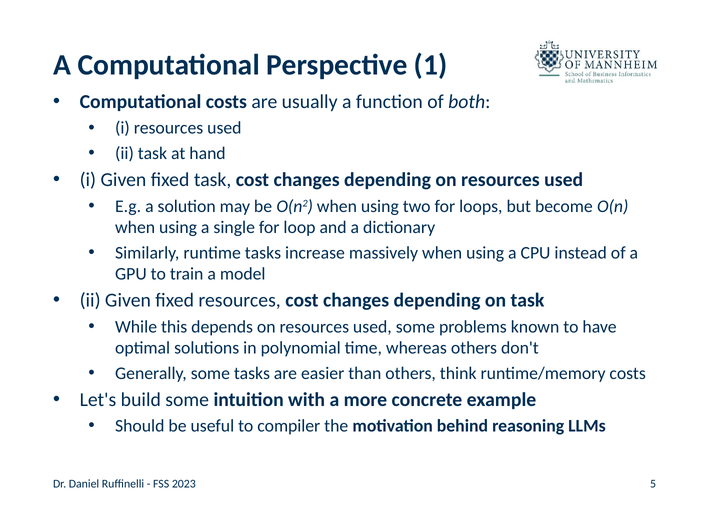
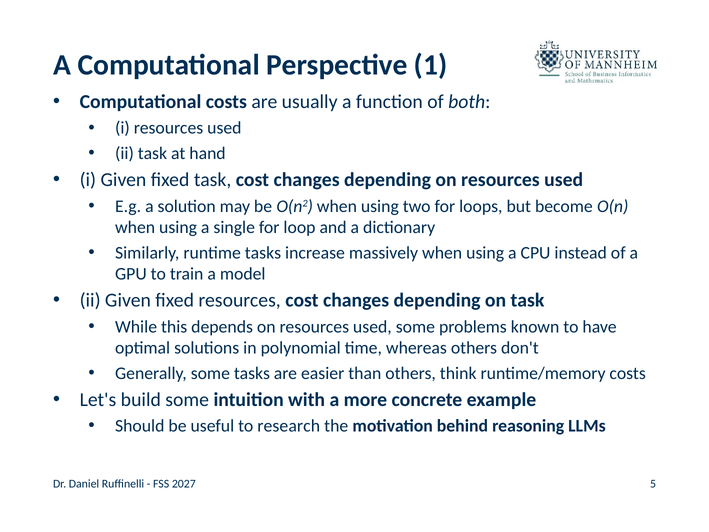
compiler: compiler -> research
2023: 2023 -> 2027
